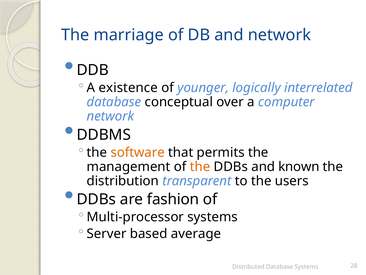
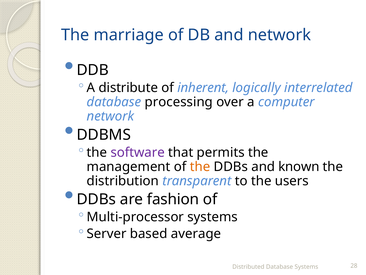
existence: existence -> distribute
younger: younger -> inherent
conceptual: conceptual -> processing
software colour: orange -> purple
